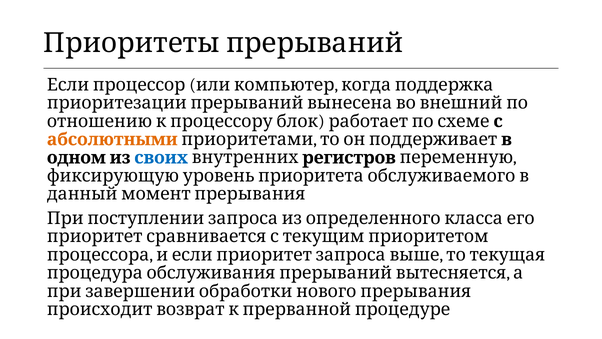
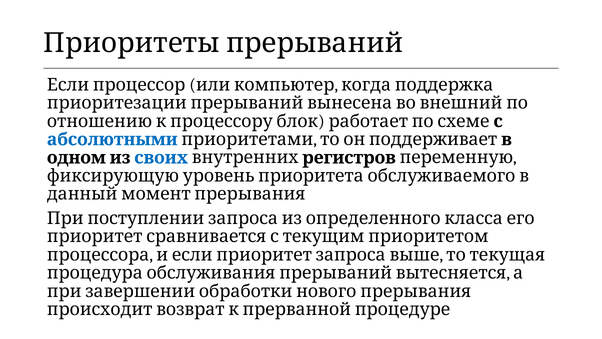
абсолютными colour: orange -> blue
